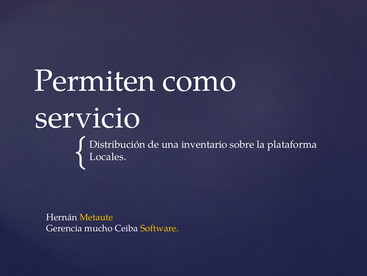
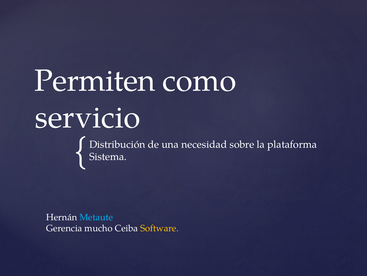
inventario: inventario -> necesidad
Locales: Locales -> Sistema
Metaute colour: yellow -> light blue
